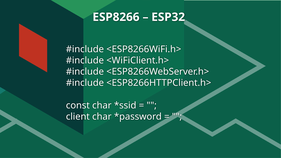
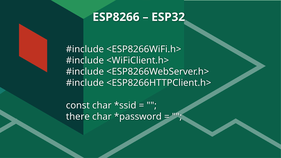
client: client -> there
